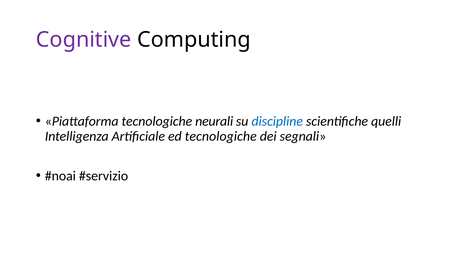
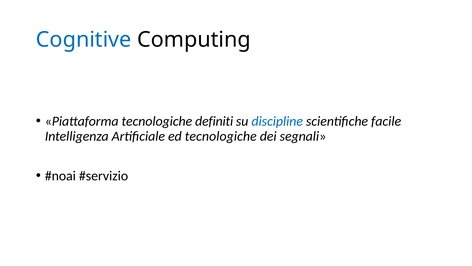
Cognitive colour: purple -> blue
neurali: neurali -> definiti
quelli: quelli -> facile
